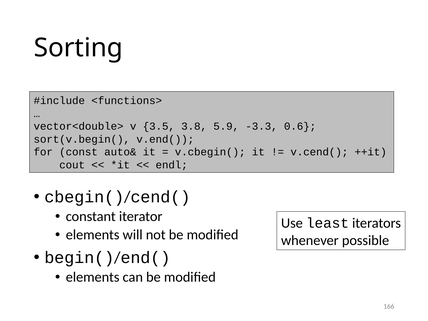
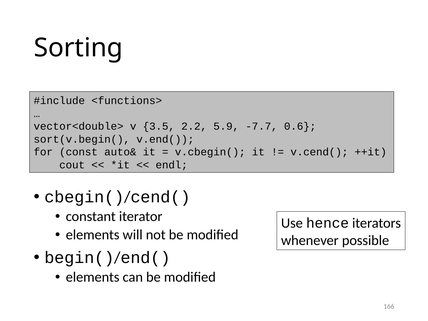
3.8: 3.8 -> 2.2
-3.3: -3.3 -> -7.7
least: least -> hence
